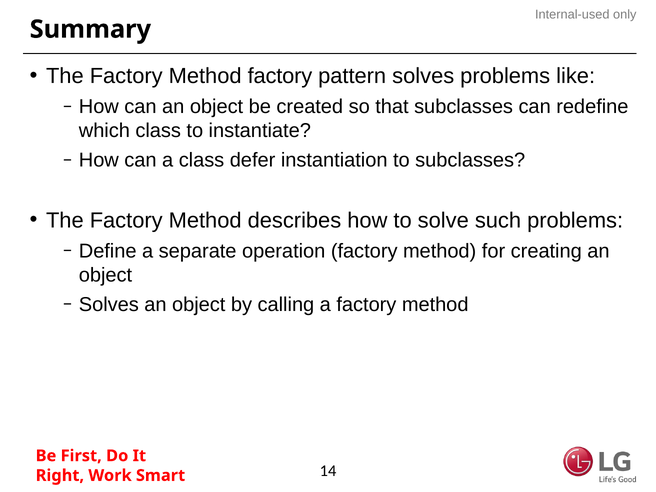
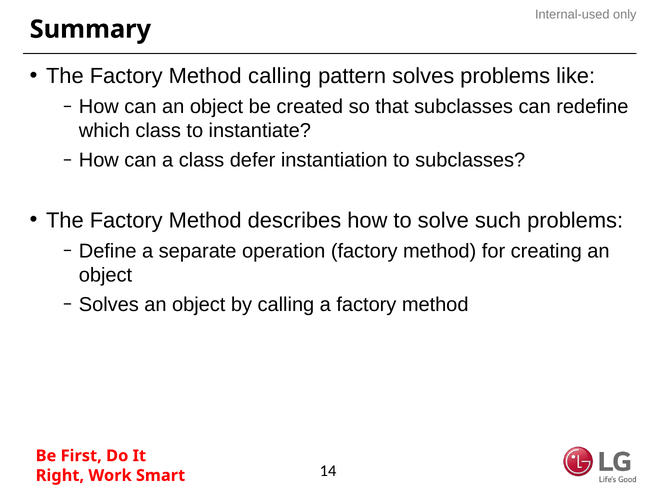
Method factory: factory -> calling
